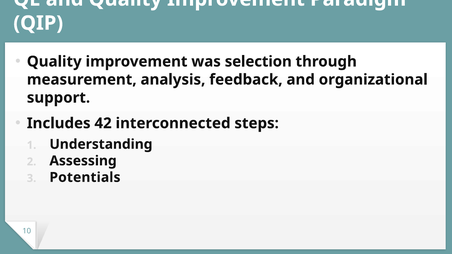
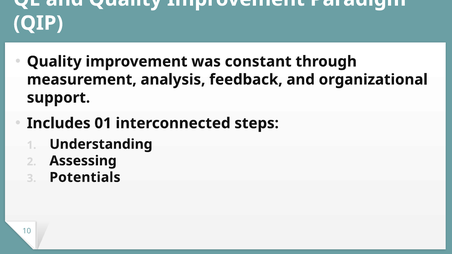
selection: selection -> constant
42: 42 -> 01
